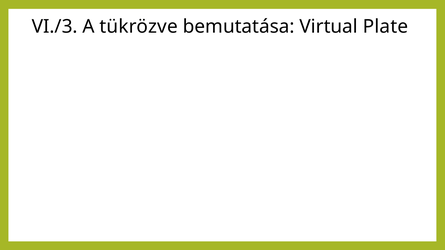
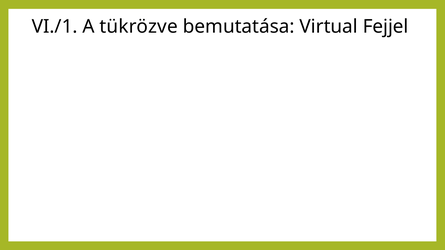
VI./3: VI./3 -> VI./1
Plate: Plate -> Fejjel
